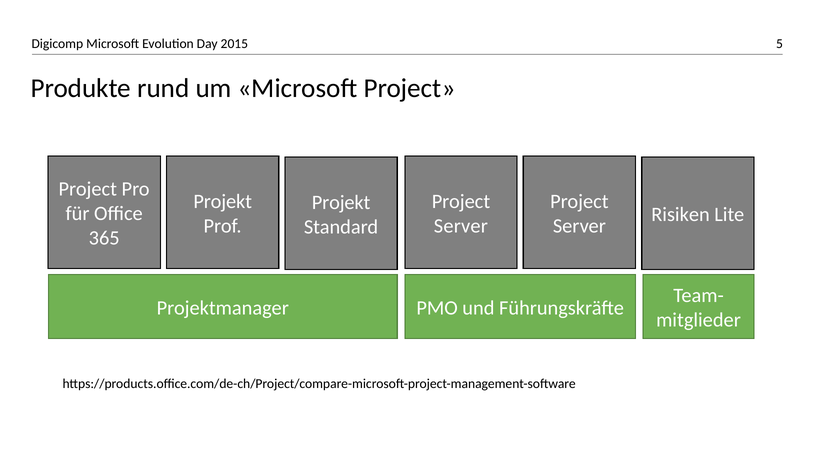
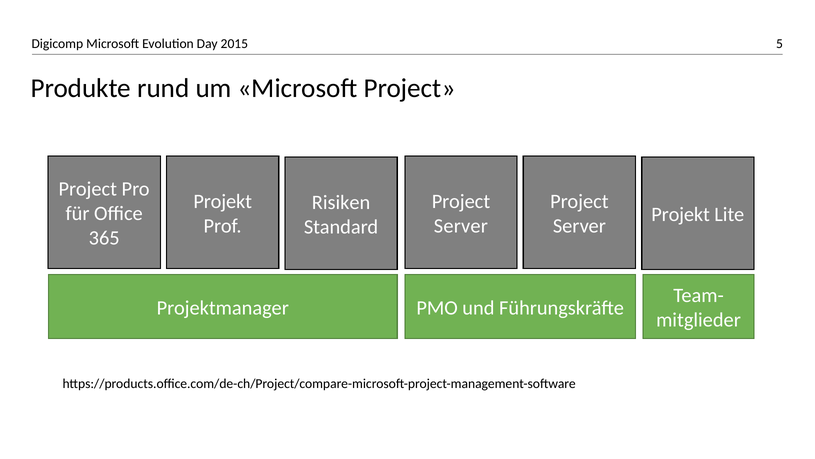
Projekt at (341, 202): Projekt -> Risiken
Risiken at (681, 214): Risiken -> Projekt
